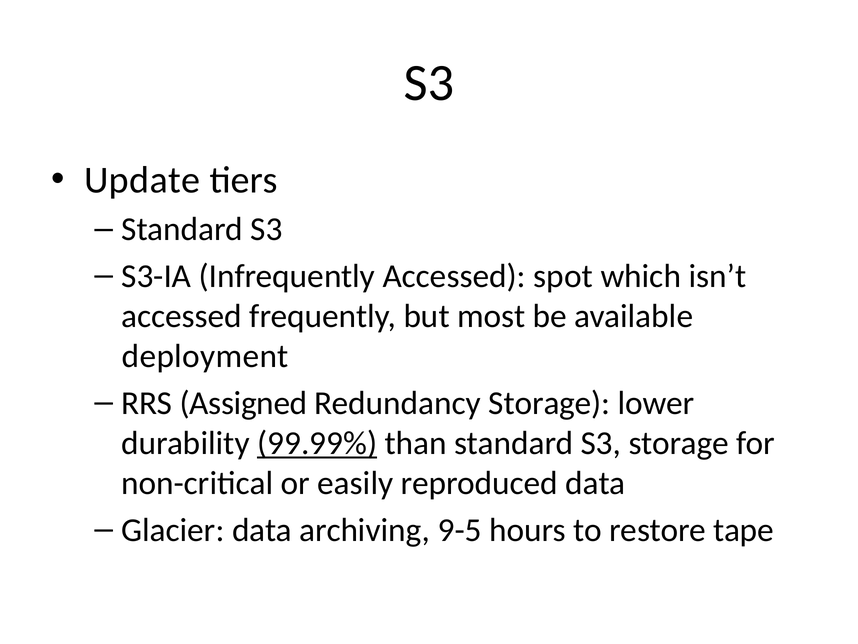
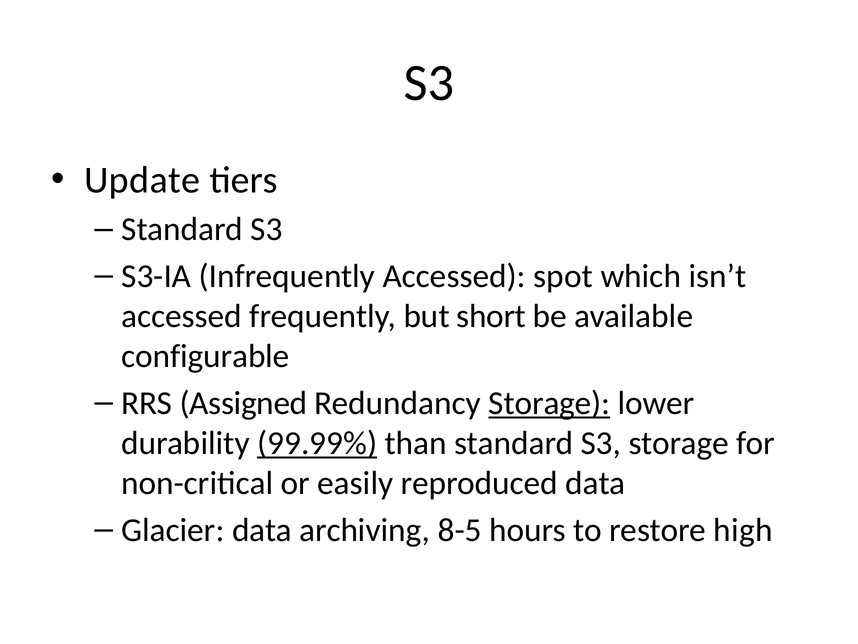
most: most -> short
deployment: deployment -> configurable
Storage at (549, 403) underline: none -> present
9-5: 9-5 -> 8-5
tape: tape -> high
